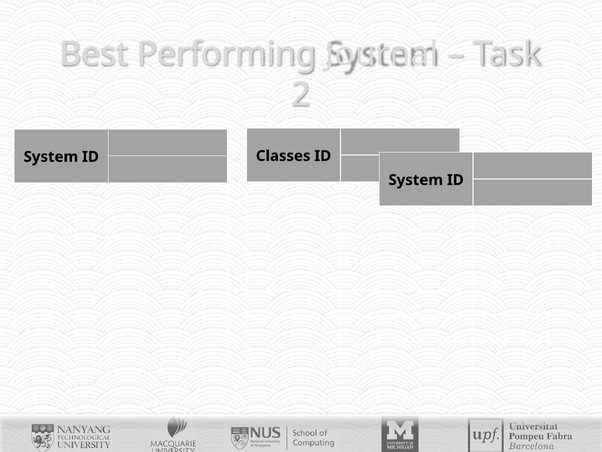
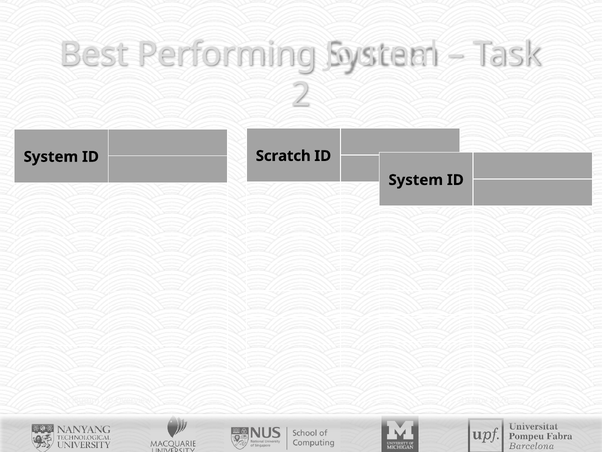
Classes: Classes -> Scratch
